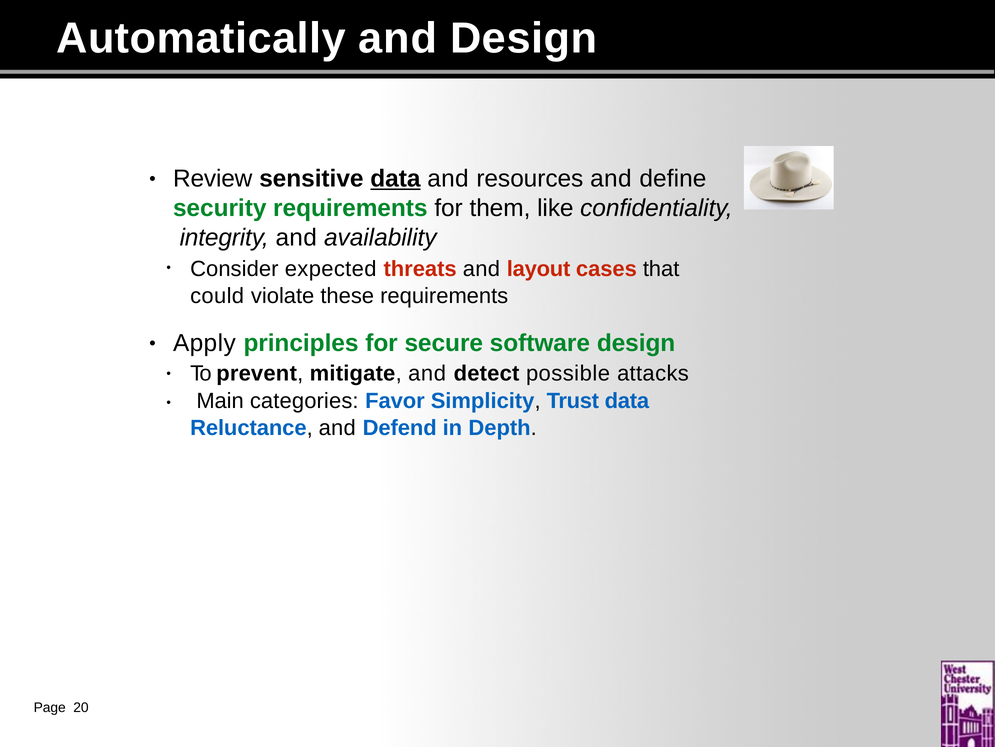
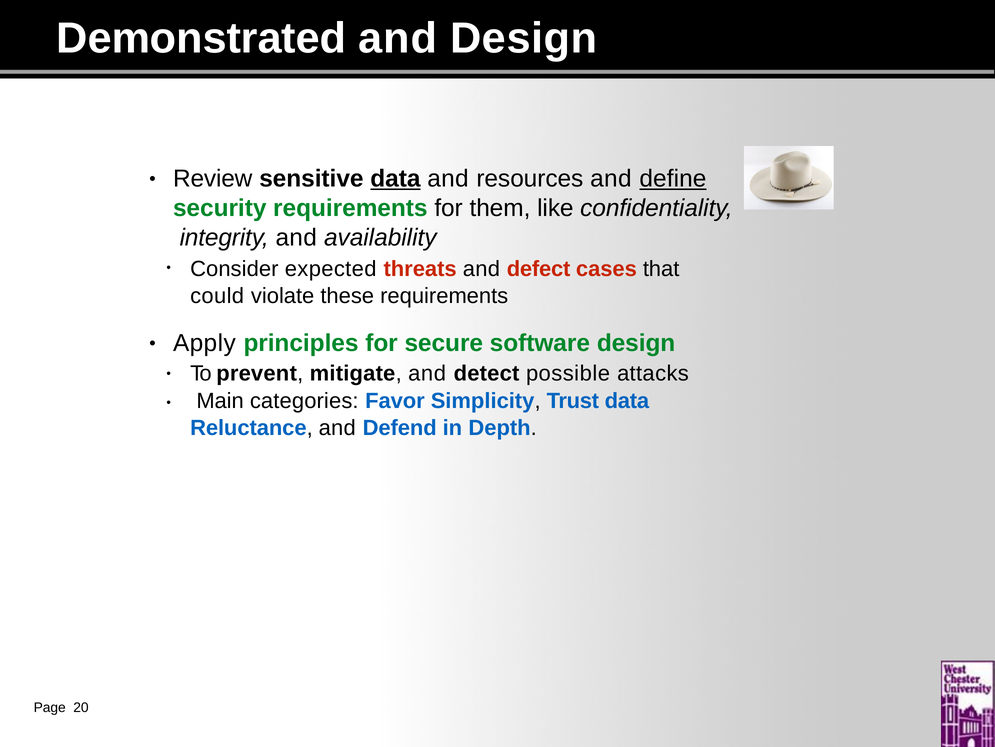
Automatically: Automatically -> Demonstrated
define underline: none -> present
layout: layout -> defect
